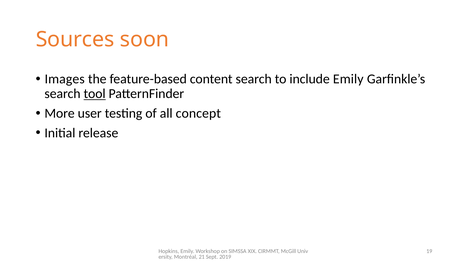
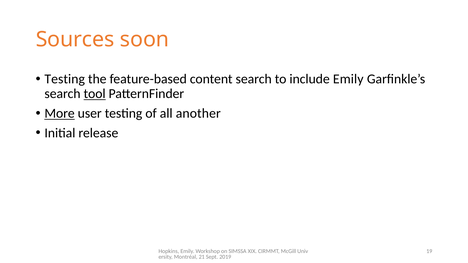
Images at (65, 79): Images -> Testing
More underline: none -> present
concept: concept -> another
